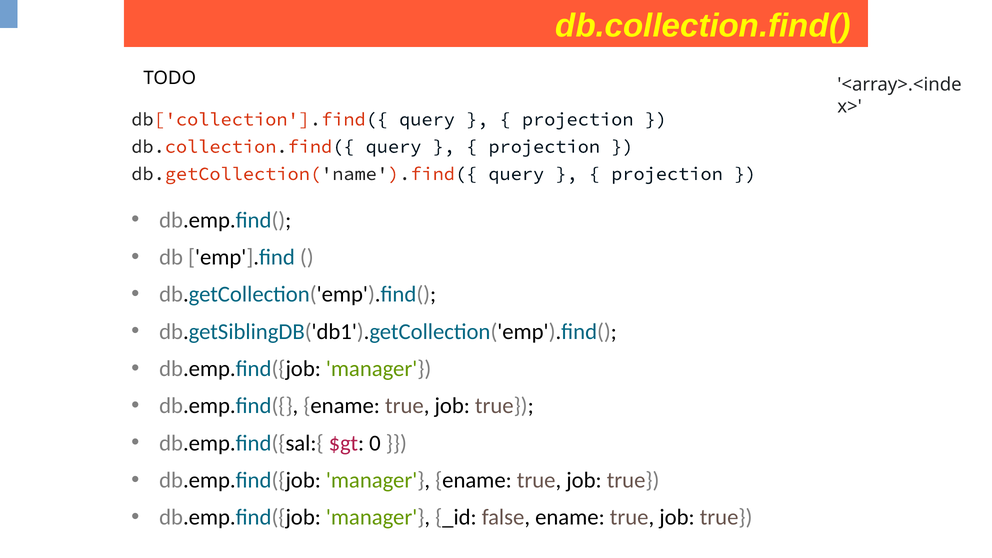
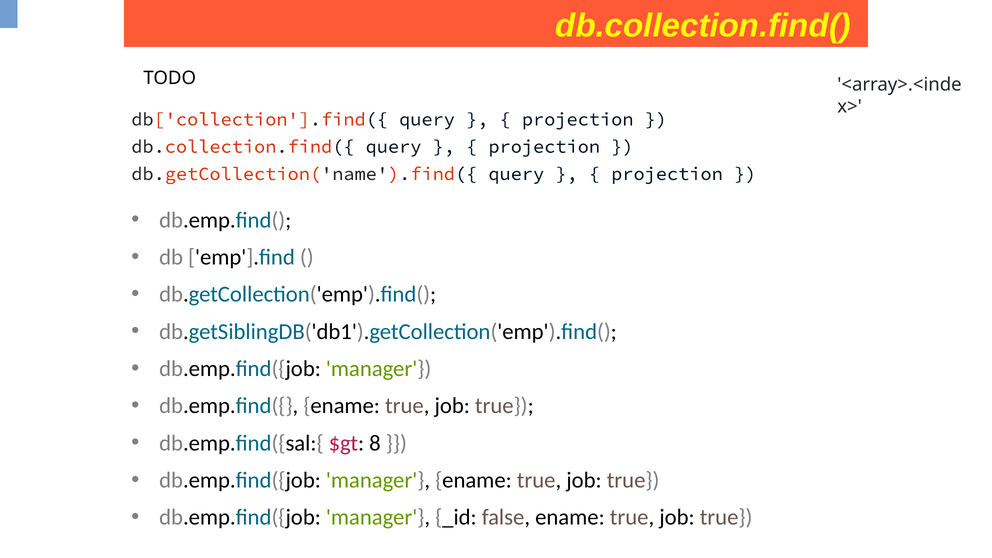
0: 0 -> 8
